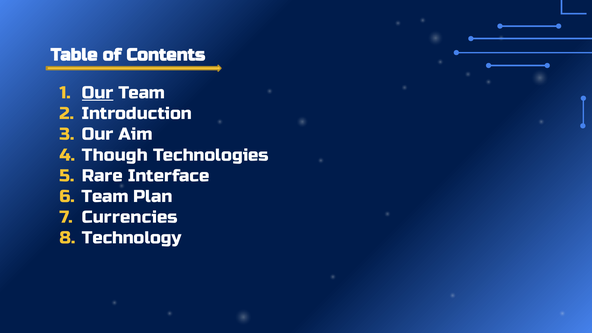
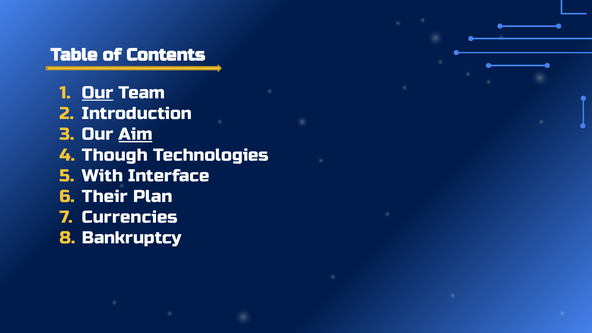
Aim underline: none -> present
Rare: Rare -> With
Team at (105, 196): Team -> Their
Technology: Technology -> Bankruptcy
